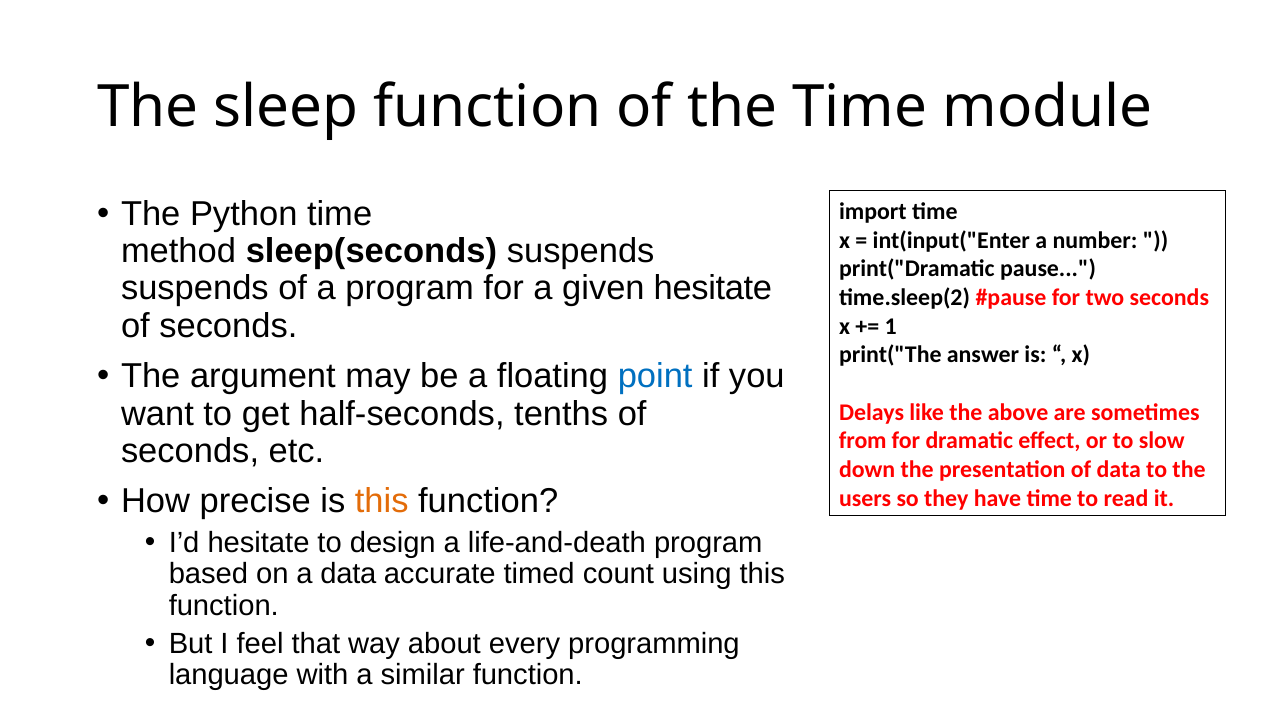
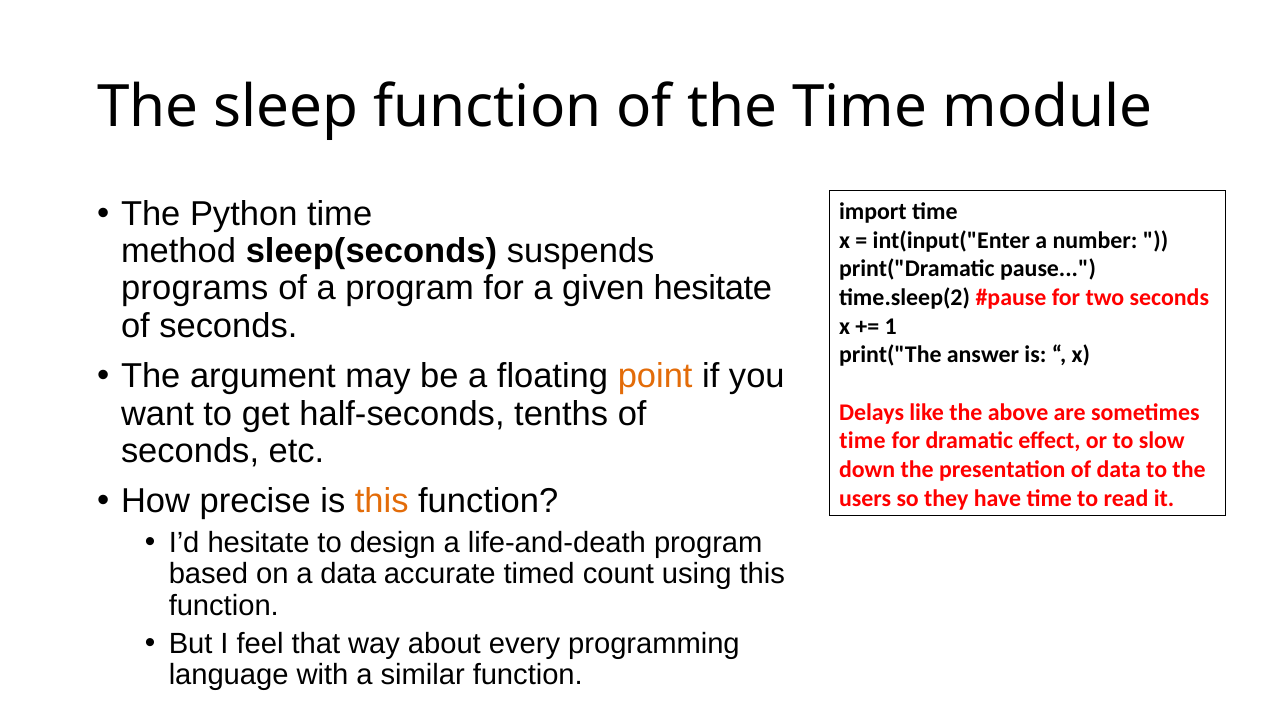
suspends at (195, 288): suspends -> programs
point colour: blue -> orange
from at (863, 441): from -> time
